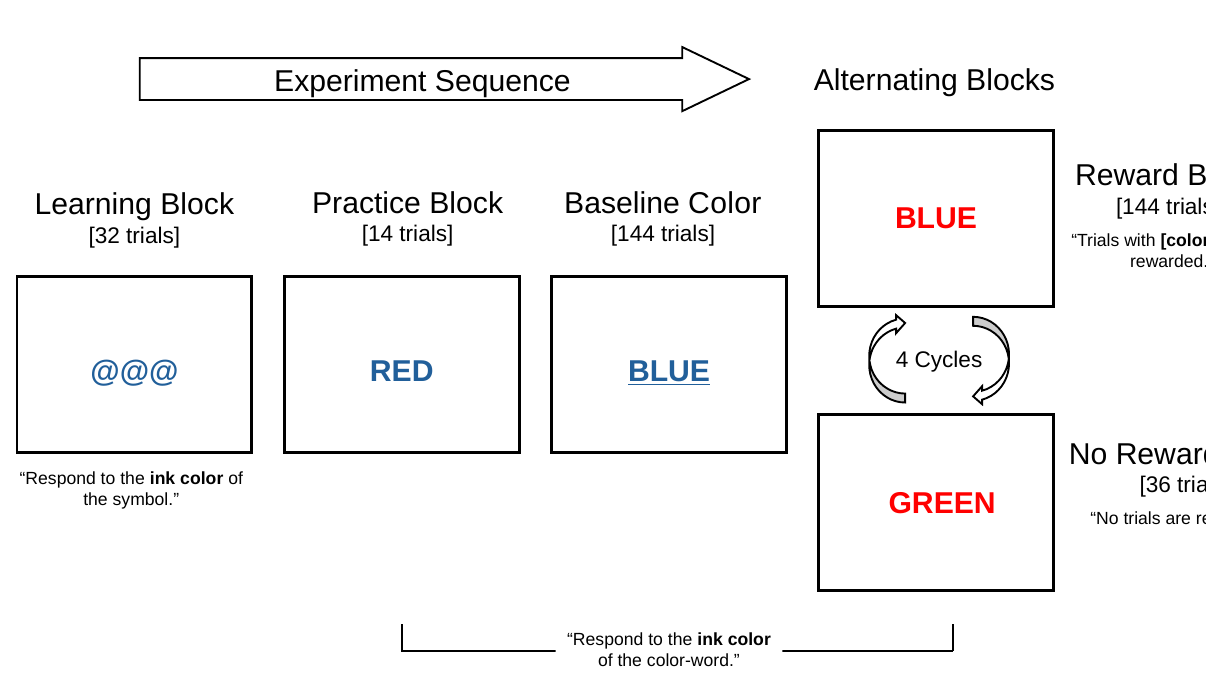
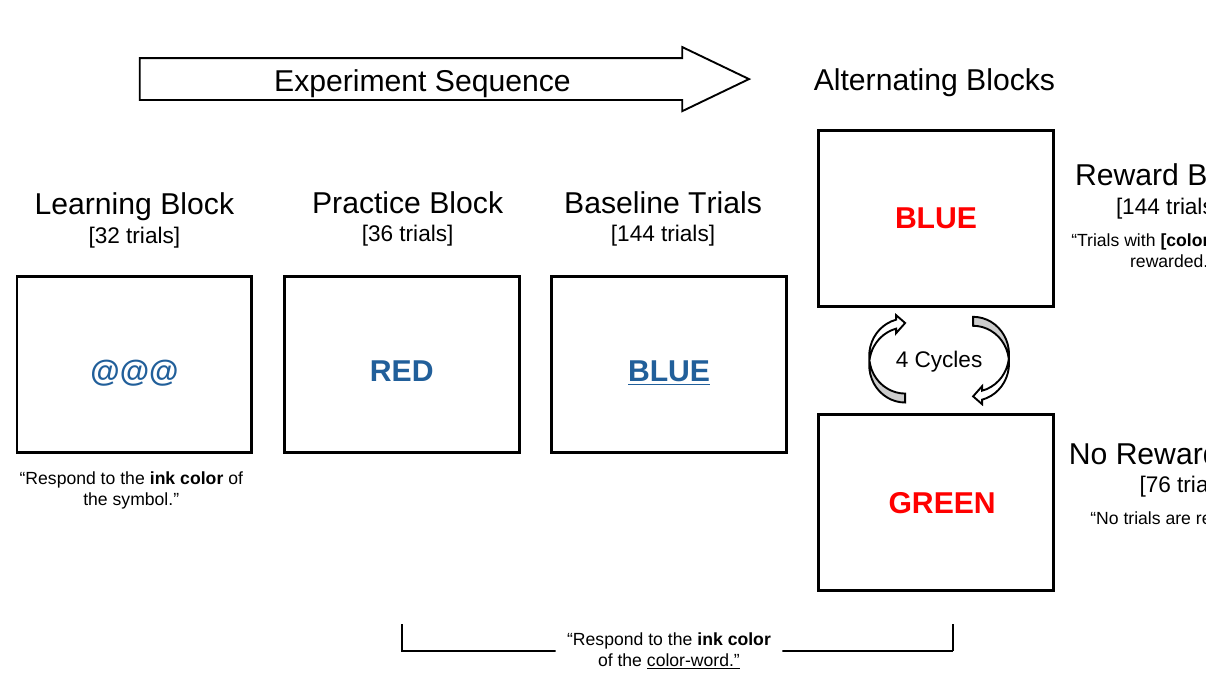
Baseline Color: Color -> Trials
14: 14 -> 36
36: 36 -> 76
color-word underline: none -> present
